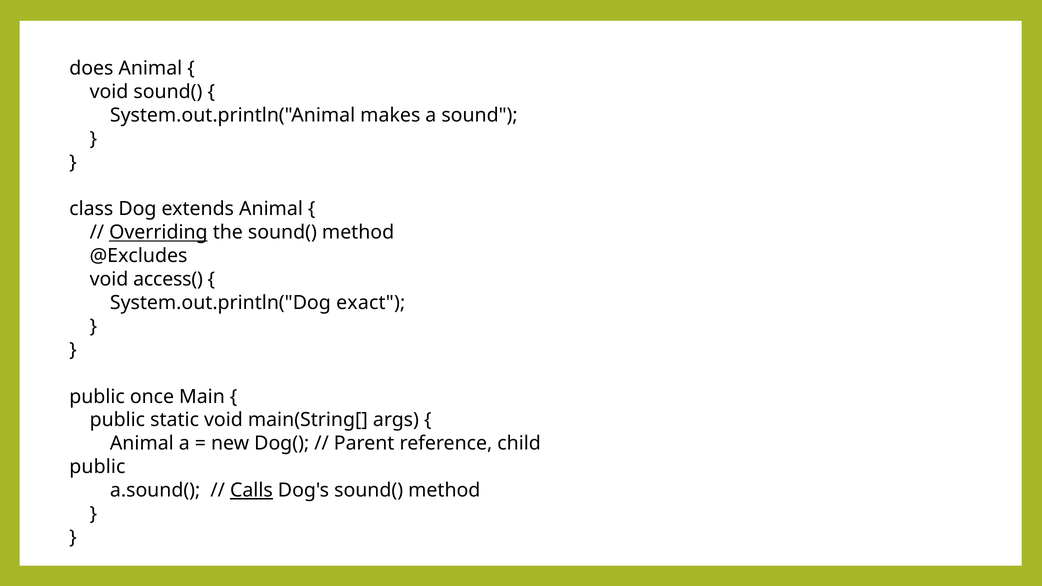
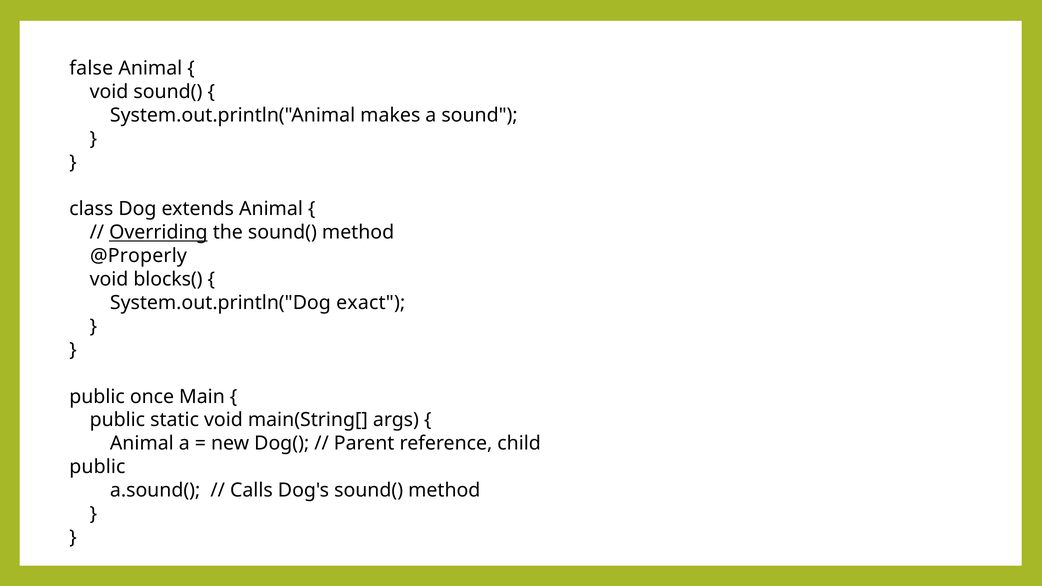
does: does -> false
@Excludes: @Excludes -> @Properly
access(: access( -> blocks(
Calls underline: present -> none
